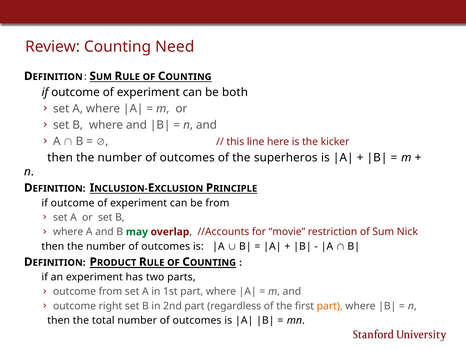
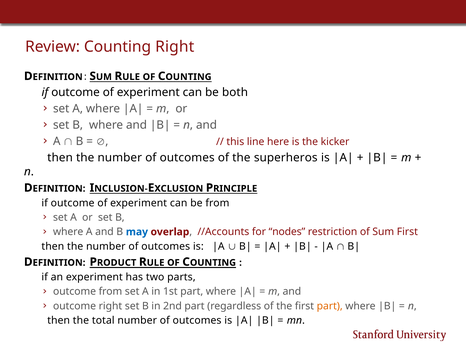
Counting Need: Need -> Right
may colour: green -> blue
movie: movie -> nodes
Sum Nick: Nick -> First
